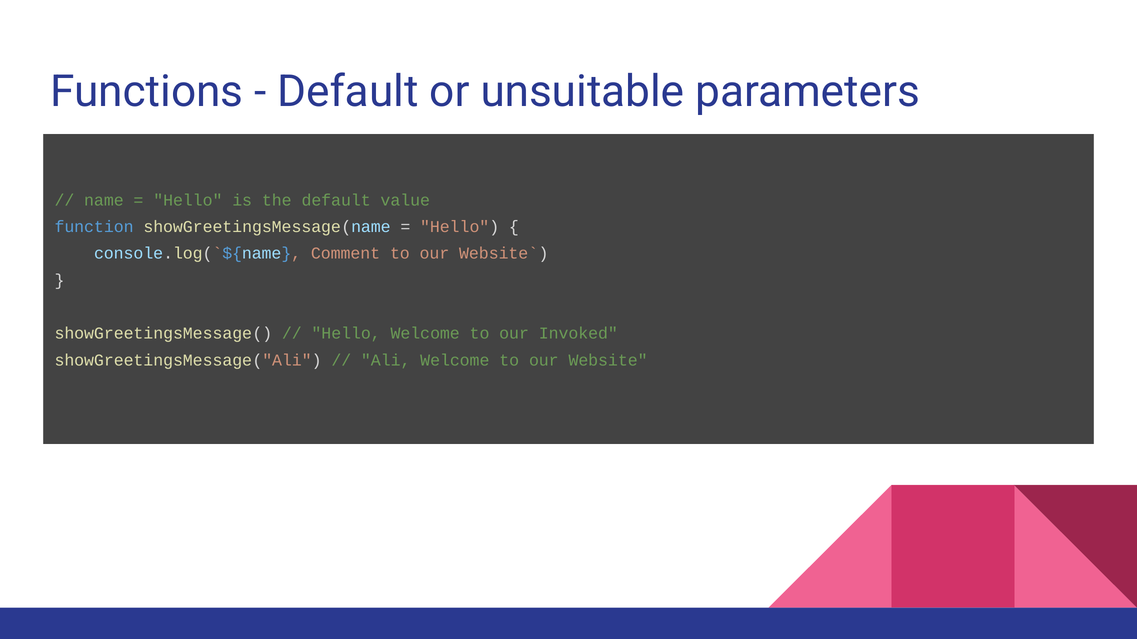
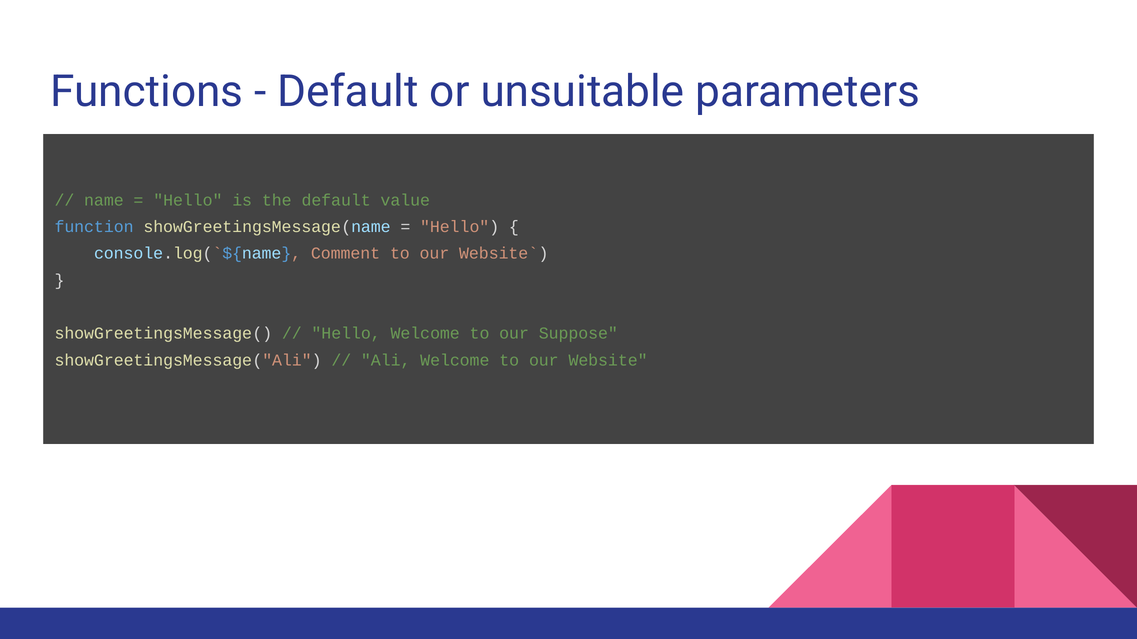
Invoked: Invoked -> Suppose
